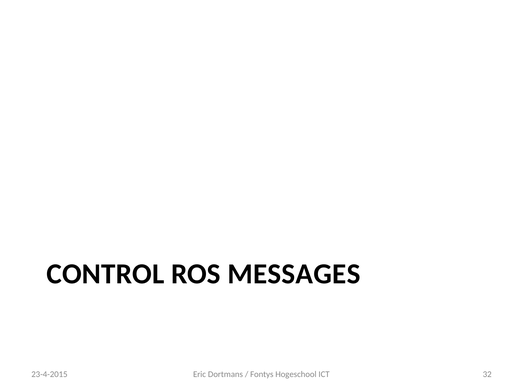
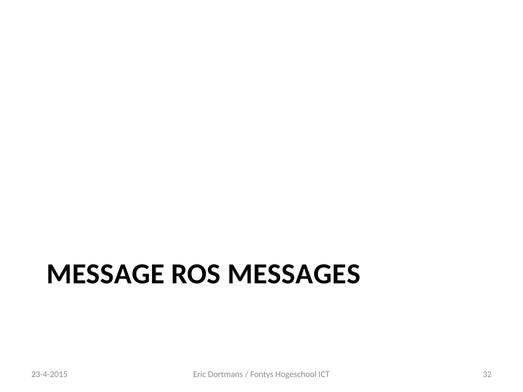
CONTROL: CONTROL -> MESSAGE
